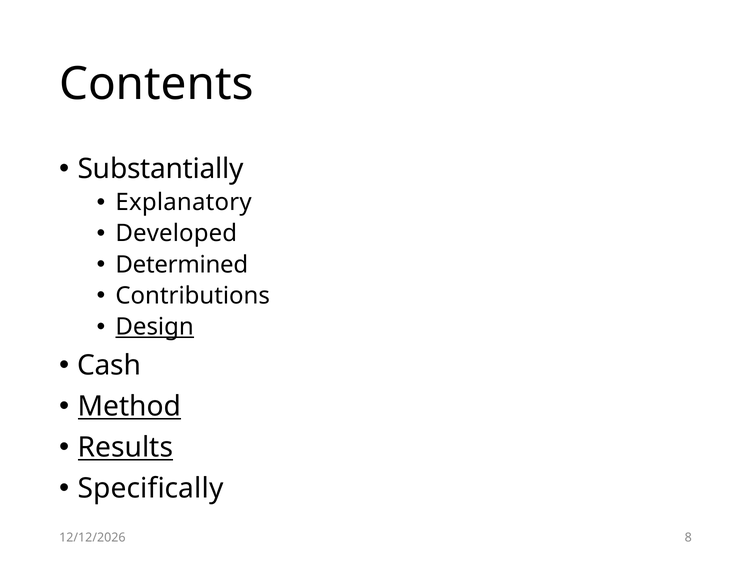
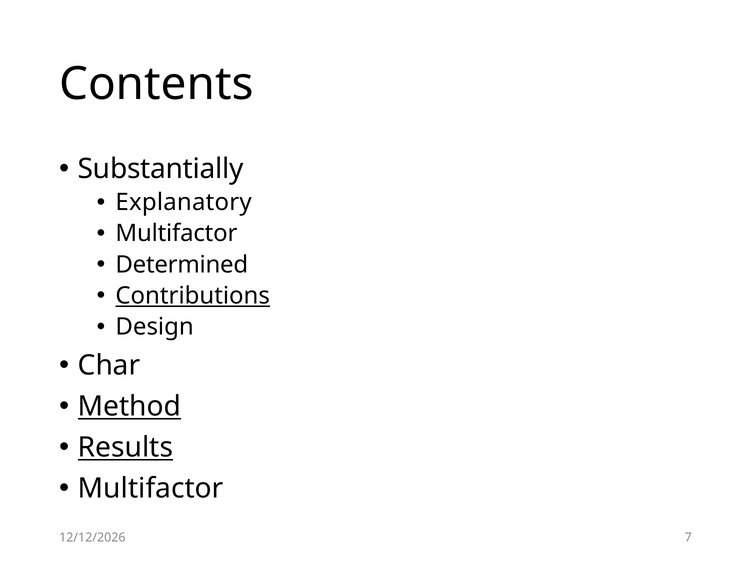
Developed at (176, 233): Developed -> Multifactor
Contributions underline: none -> present
Design underline: present -> none
Cash: Cash -> Char
Specifically at (151, 488): Specifically -> Multifactor
8: 8 -> 7
